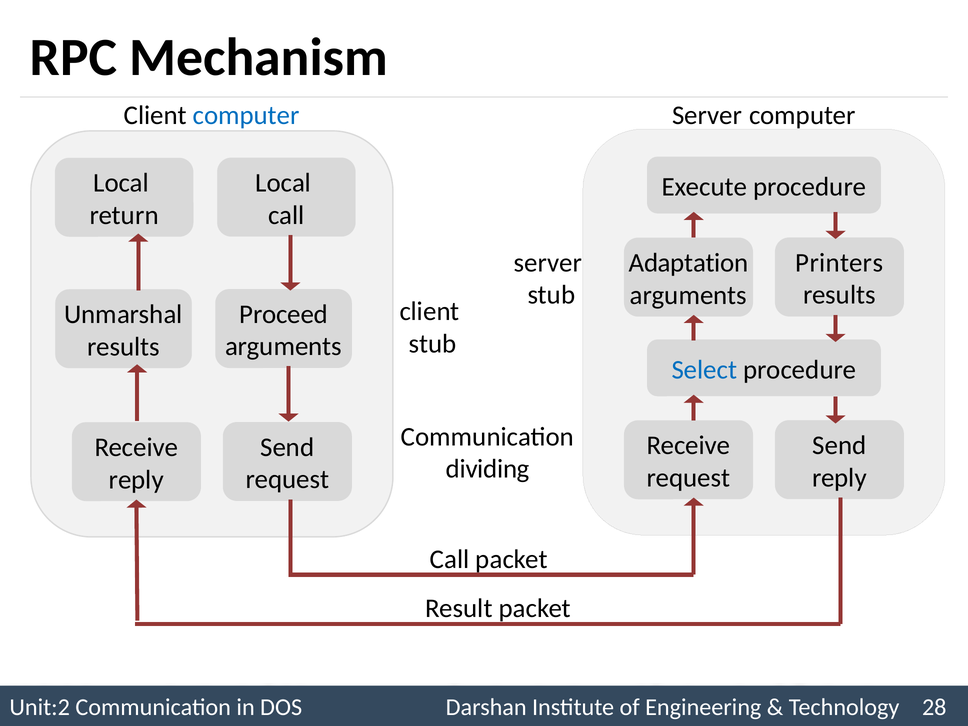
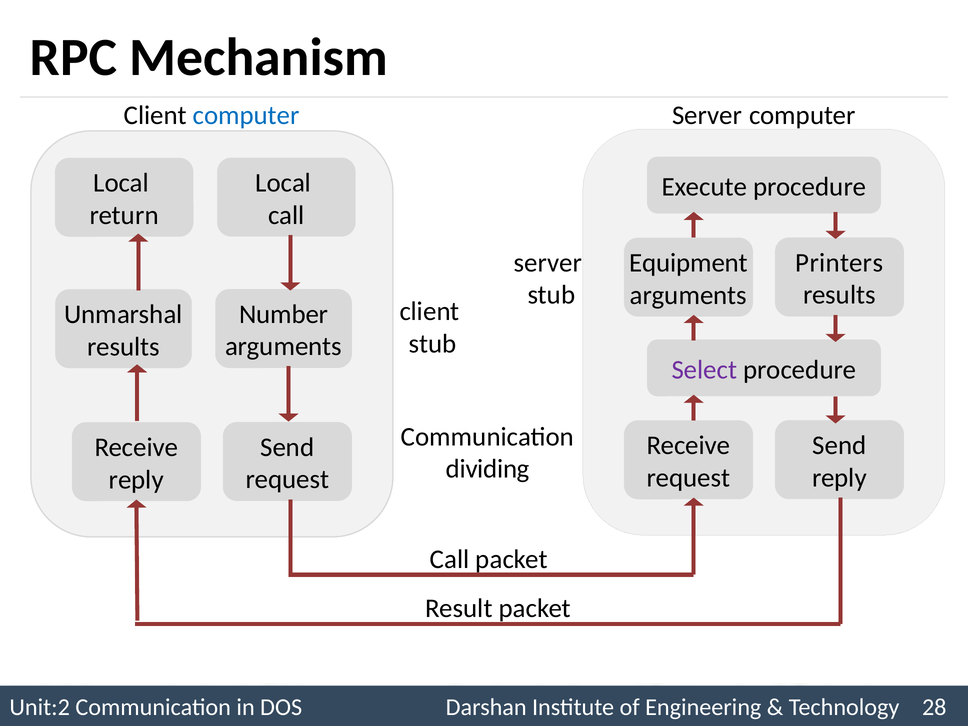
Adaptation: Adaptation -> Equipment
Proceed: Proceed -> Number
Select colour: blue -> purple
